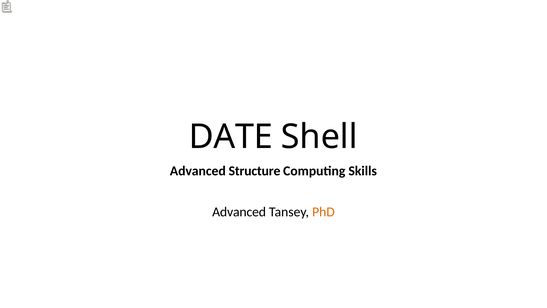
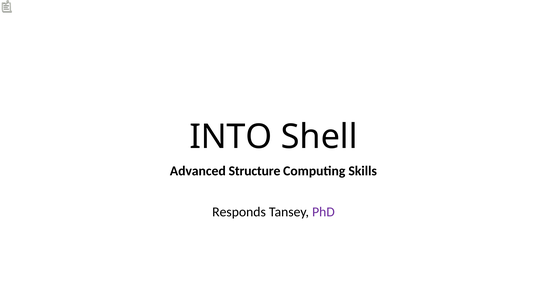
DATE: DATE -> INTO
Advanced at (239, 212): Advanced -> Responds
PhD colour: orange -> purple
